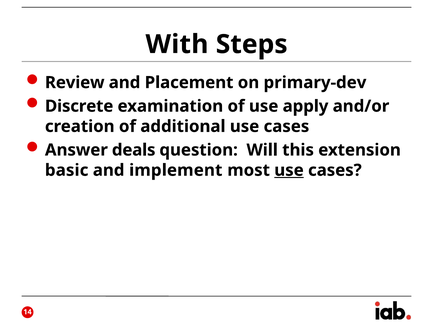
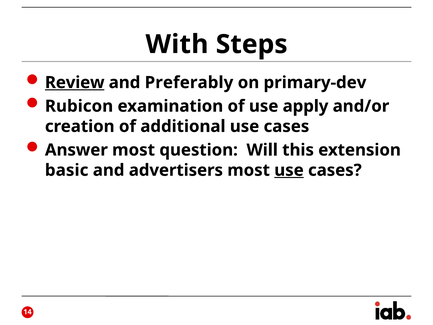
Review underline: none -> present
Placement: Placement -> Preferably
Discrete: Discrete -> Rubicon
Answer deals: deals -> most
implement: implement -> advertisers
